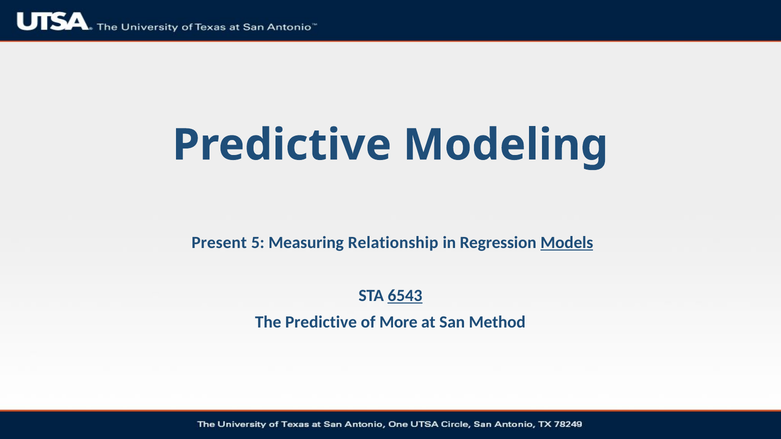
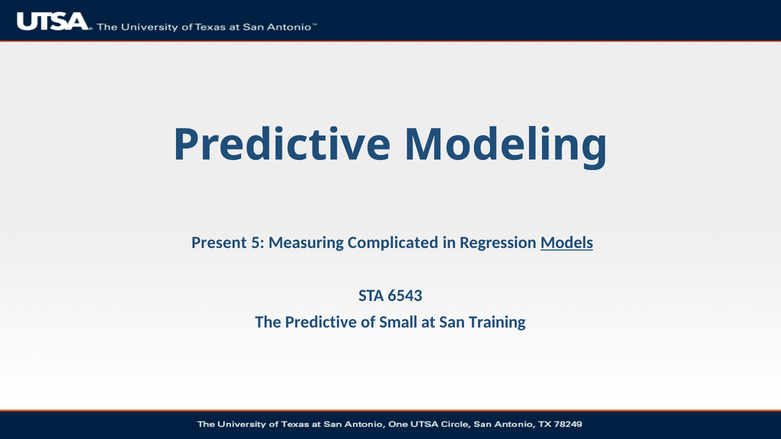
Relationship: Relationship -> Complicated
6543 underline: present -> none
More: More -> Small
Method: Method -> Training
